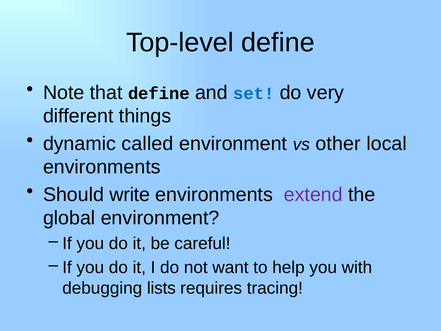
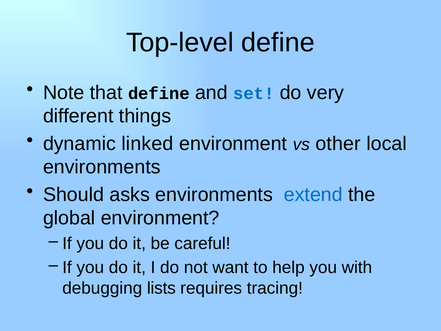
called: called -> linked
write: write -> asks
extend colour: purple -> blue
